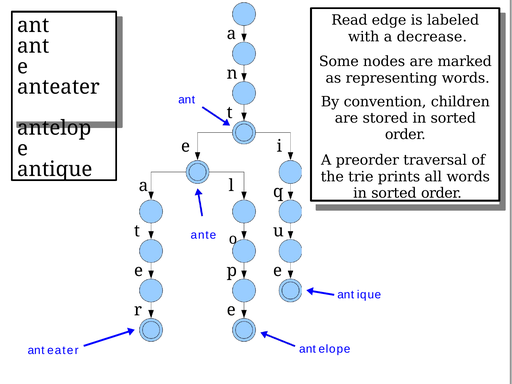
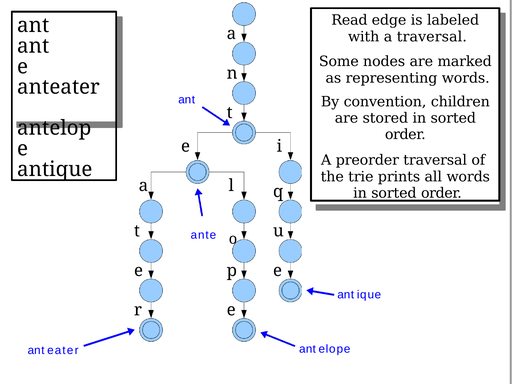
a decrease: decrease -> traversal
